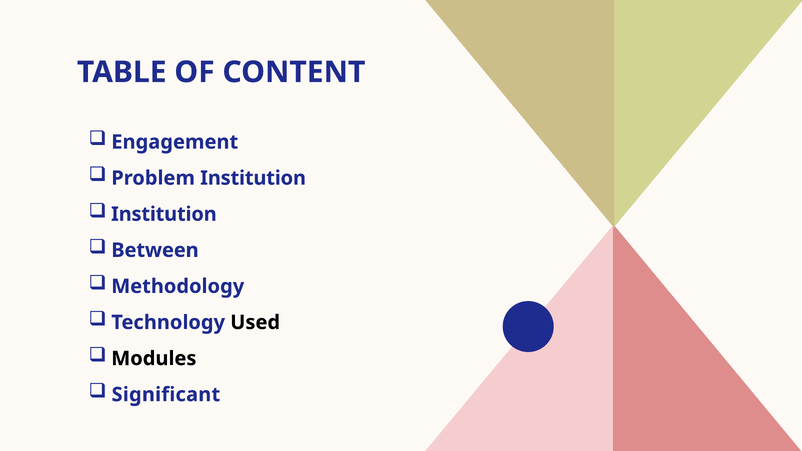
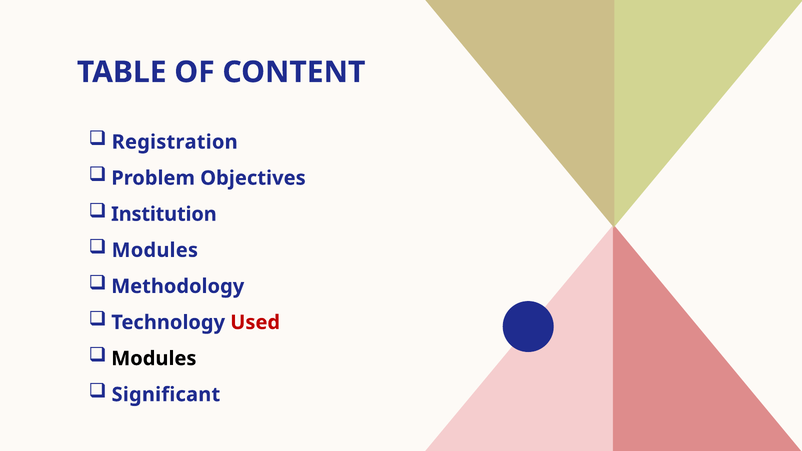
Engagement: Engagement -> Registration
Problem Institution: Institution -> Objectives
Between at (155, 250): Between -> Modules
Used colour: black -> red
